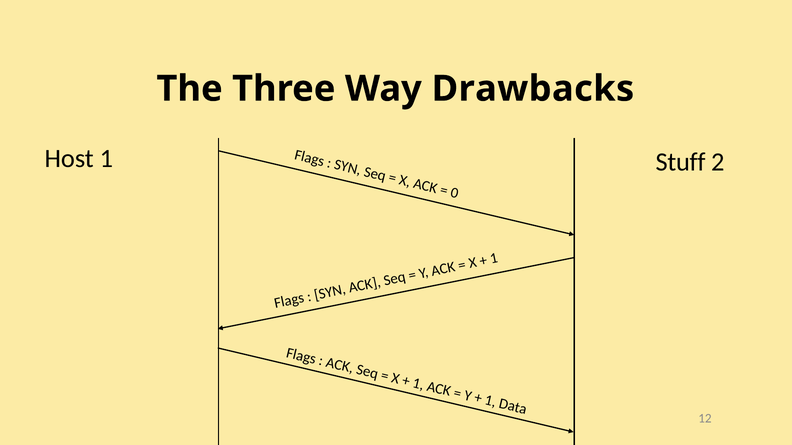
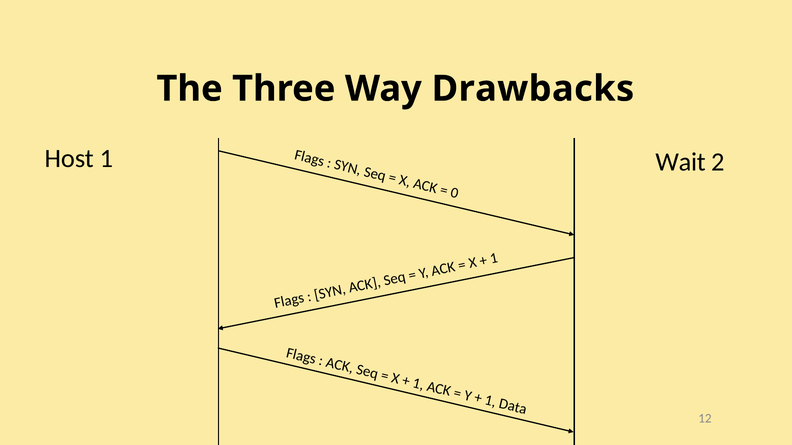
Stuff: Stuff -> Wait
